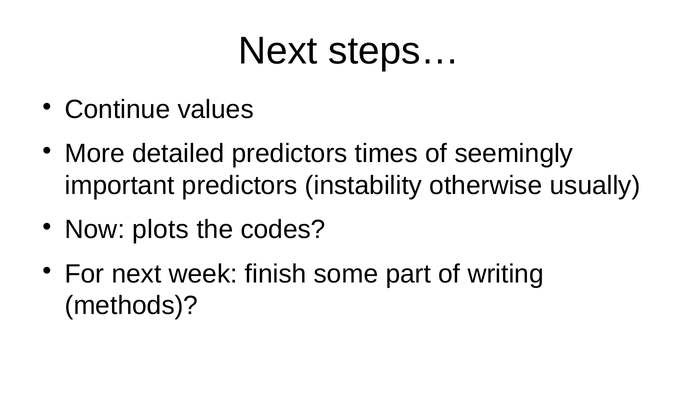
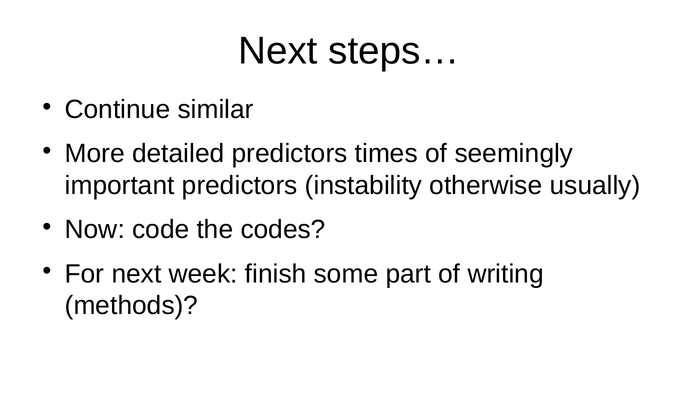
values: values -> similar
plots: plots -> code
